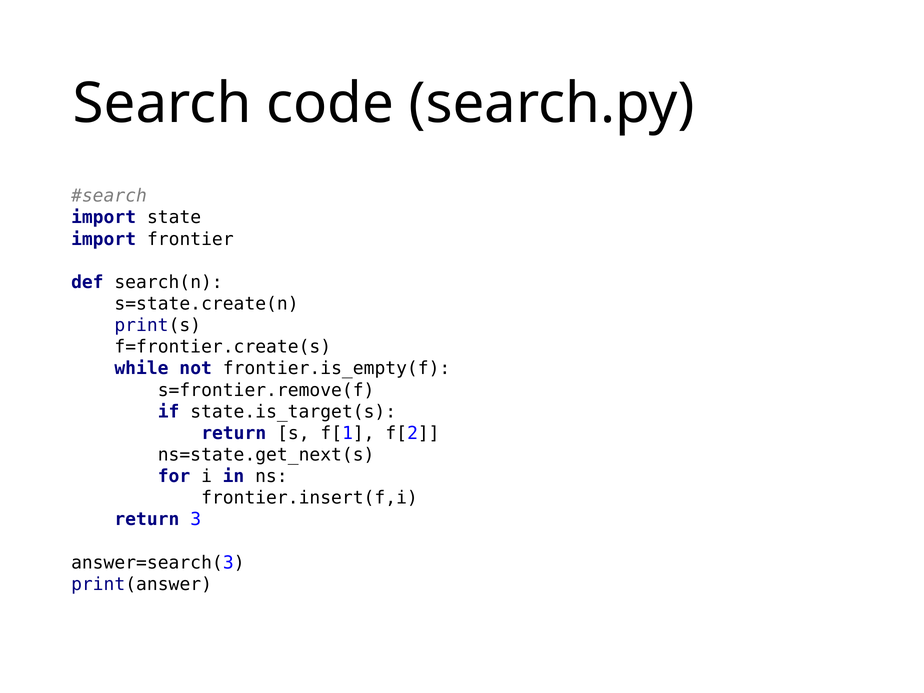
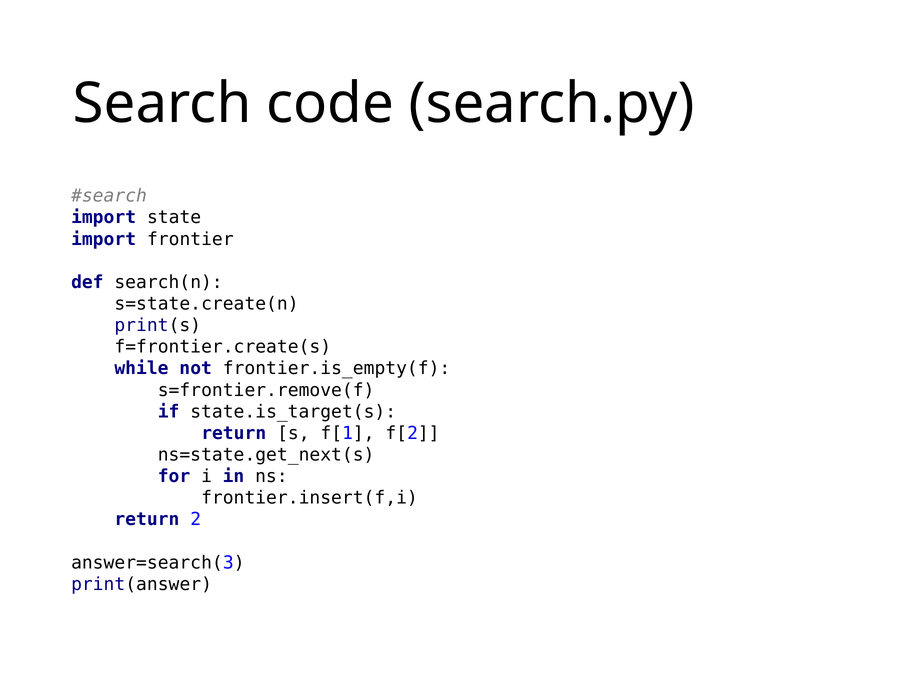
3: 3 -> 2
